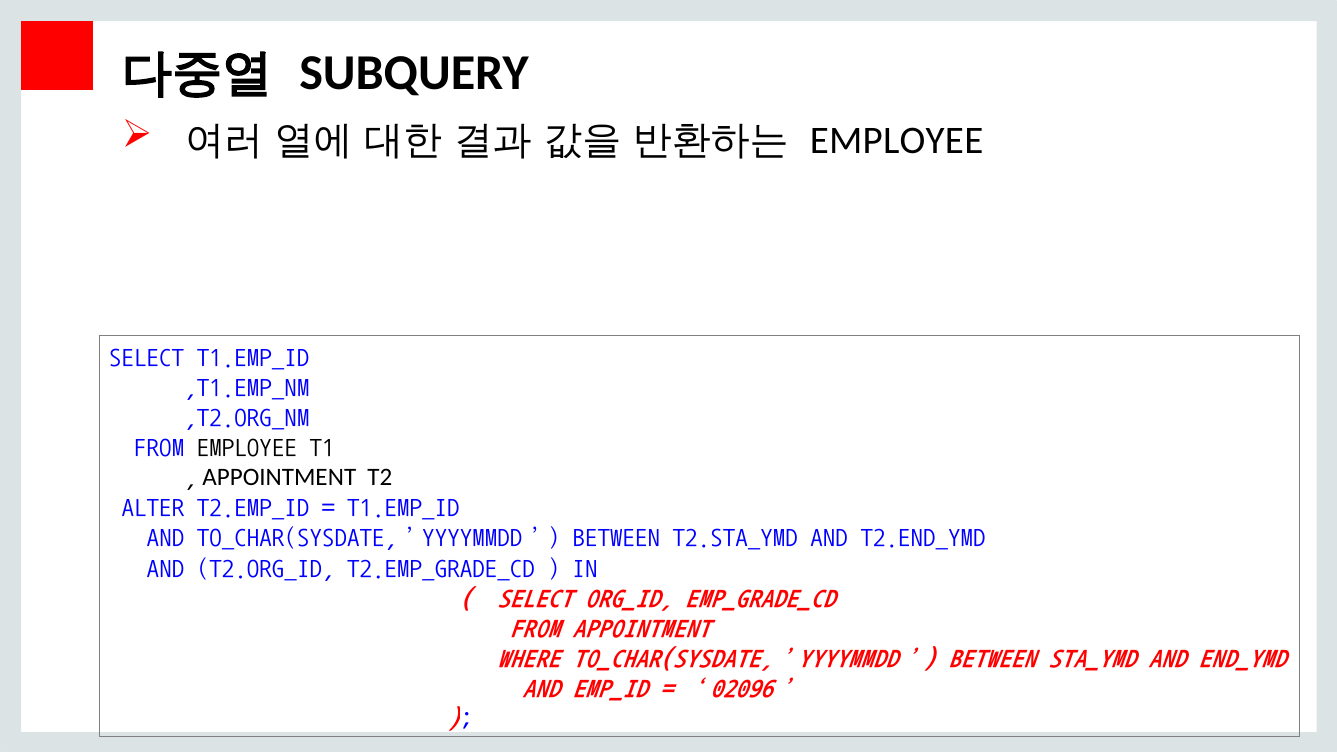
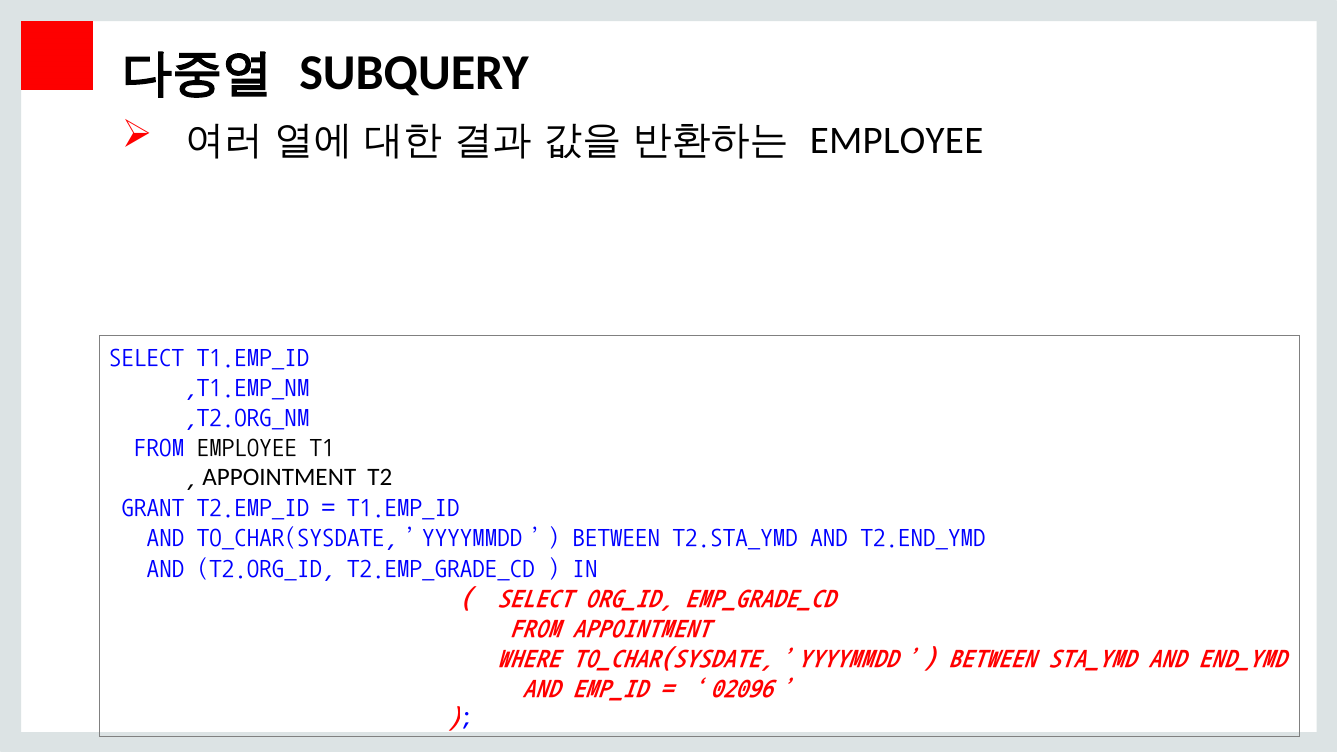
ALTER: ALTER -> GRANT
